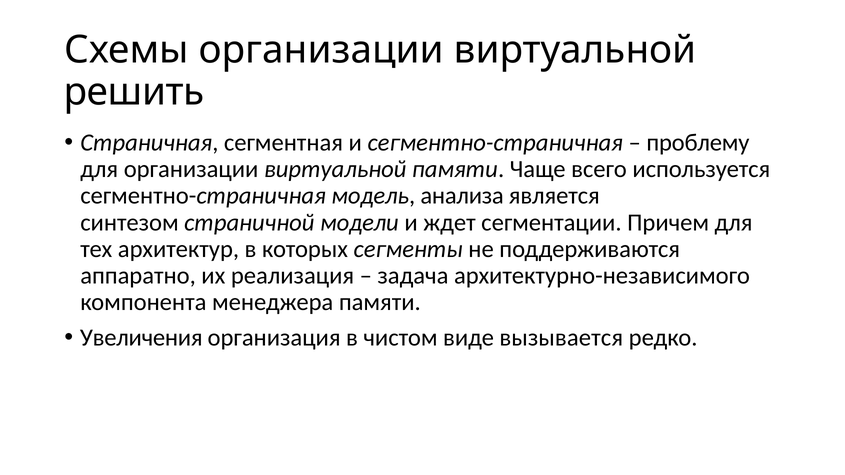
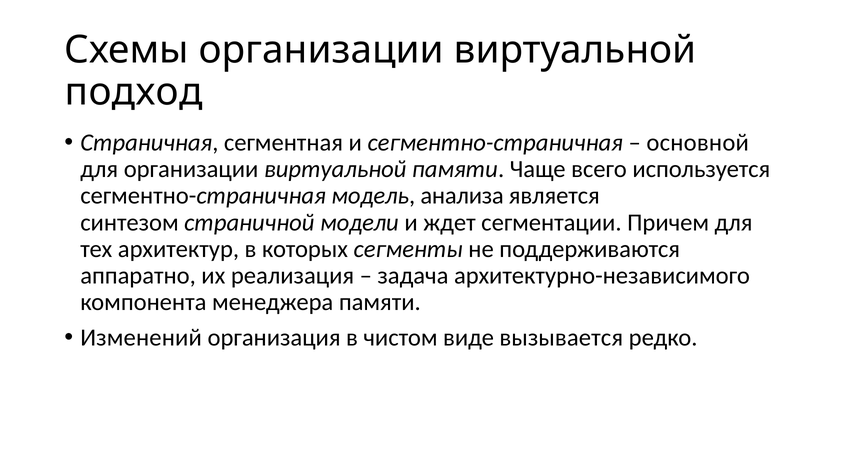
решить: решить -> подход
проблему: проблему -> основной
Увеличения: Увеличения -> Изменений
